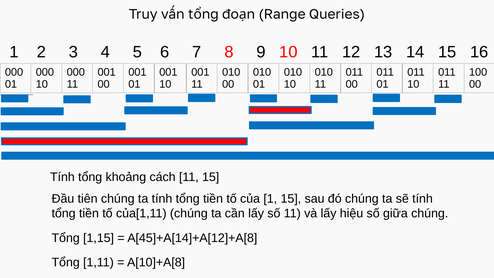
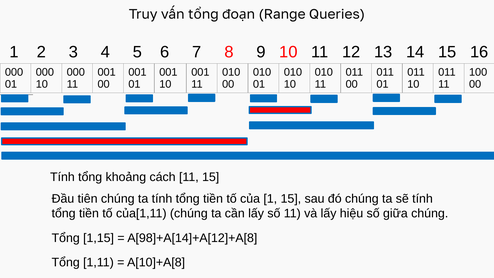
A[45]+A[14]+A[12]+A[8: A[45]+A[14]+A[12]+A[8 -> A[98]+A[14]+A[12]+A[8
